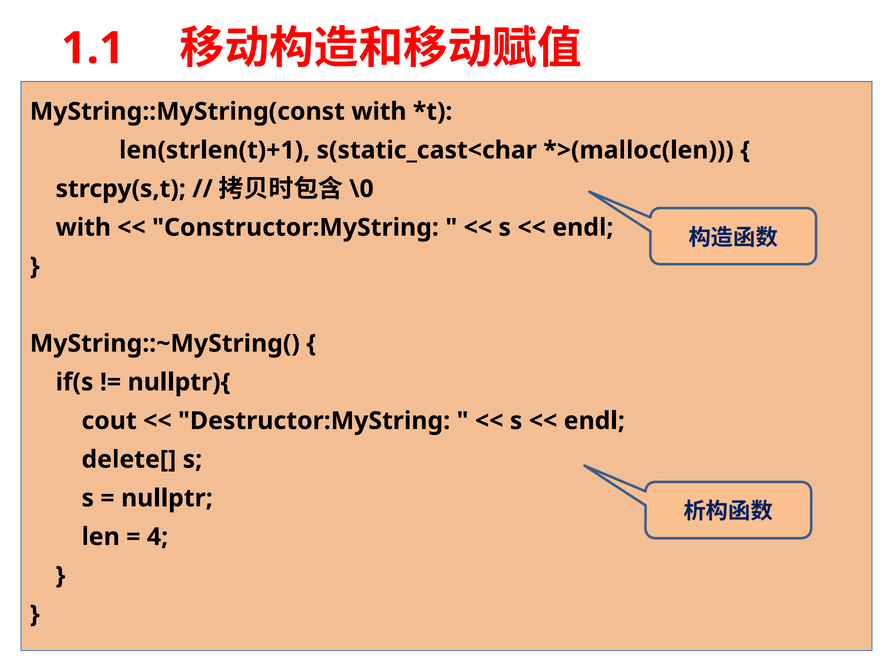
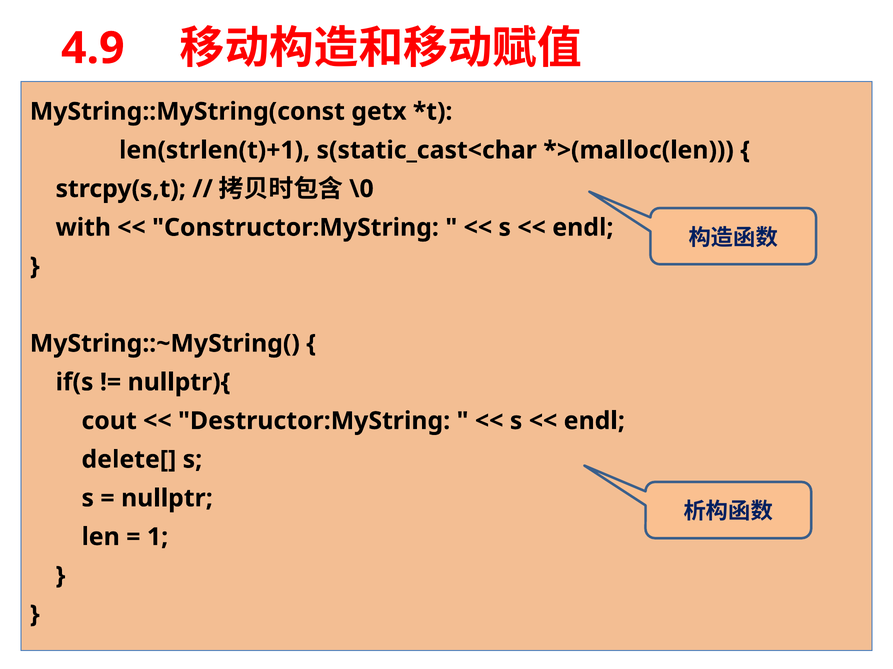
1.1: 1.1 -> 4.9
MyString::MyString(const with: with -> getx
4: 4 -> 1
